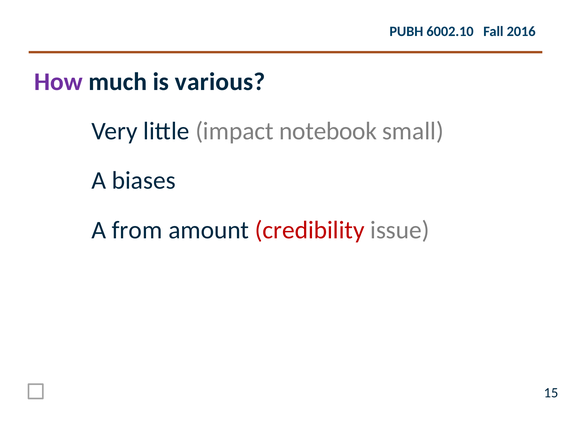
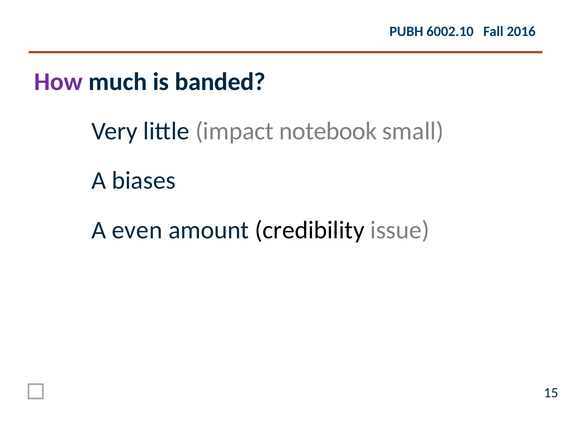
various: various -> banded
from: from -> even
credibility colour: red -> black
